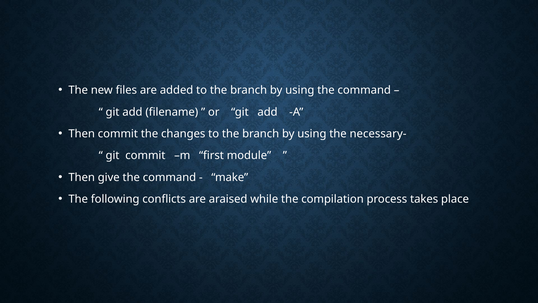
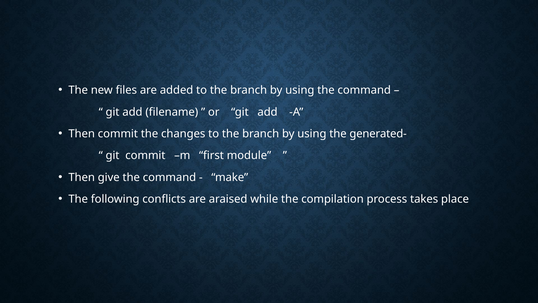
necessary-: necessary- -> generated-
